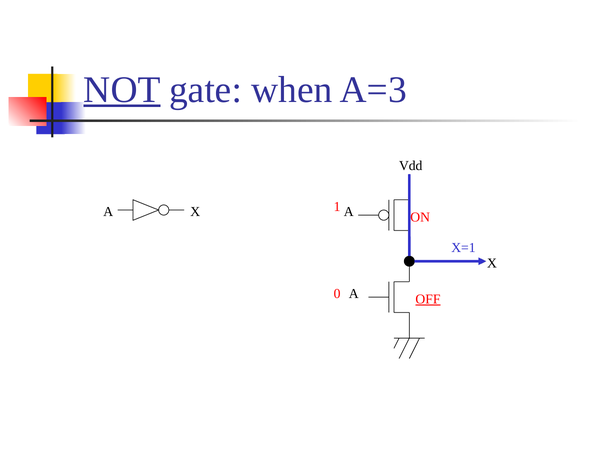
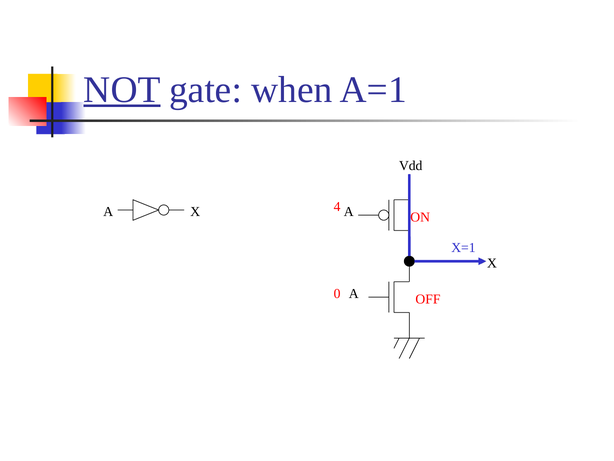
A=3: A=3 -> A=1
1: 1 -> 4
OFF underline: present -> none
